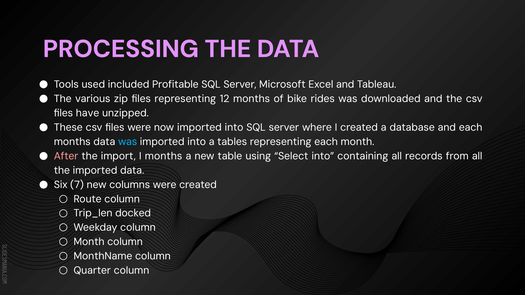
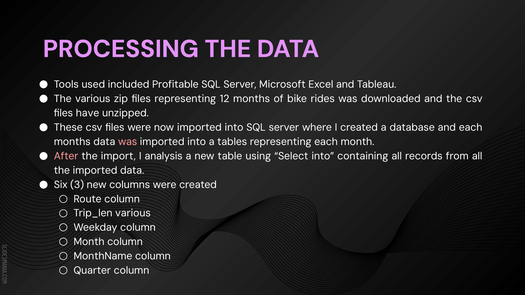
was at (128, 142) colour: light blue -> pink
I months: months -> analysis
7: 7 -> 3
Trip_len docked: docked -> various
